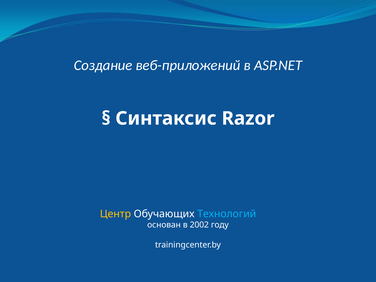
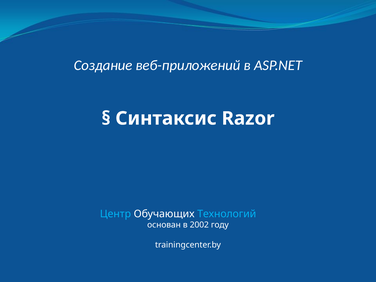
Центр colour: yellow -> light blue
